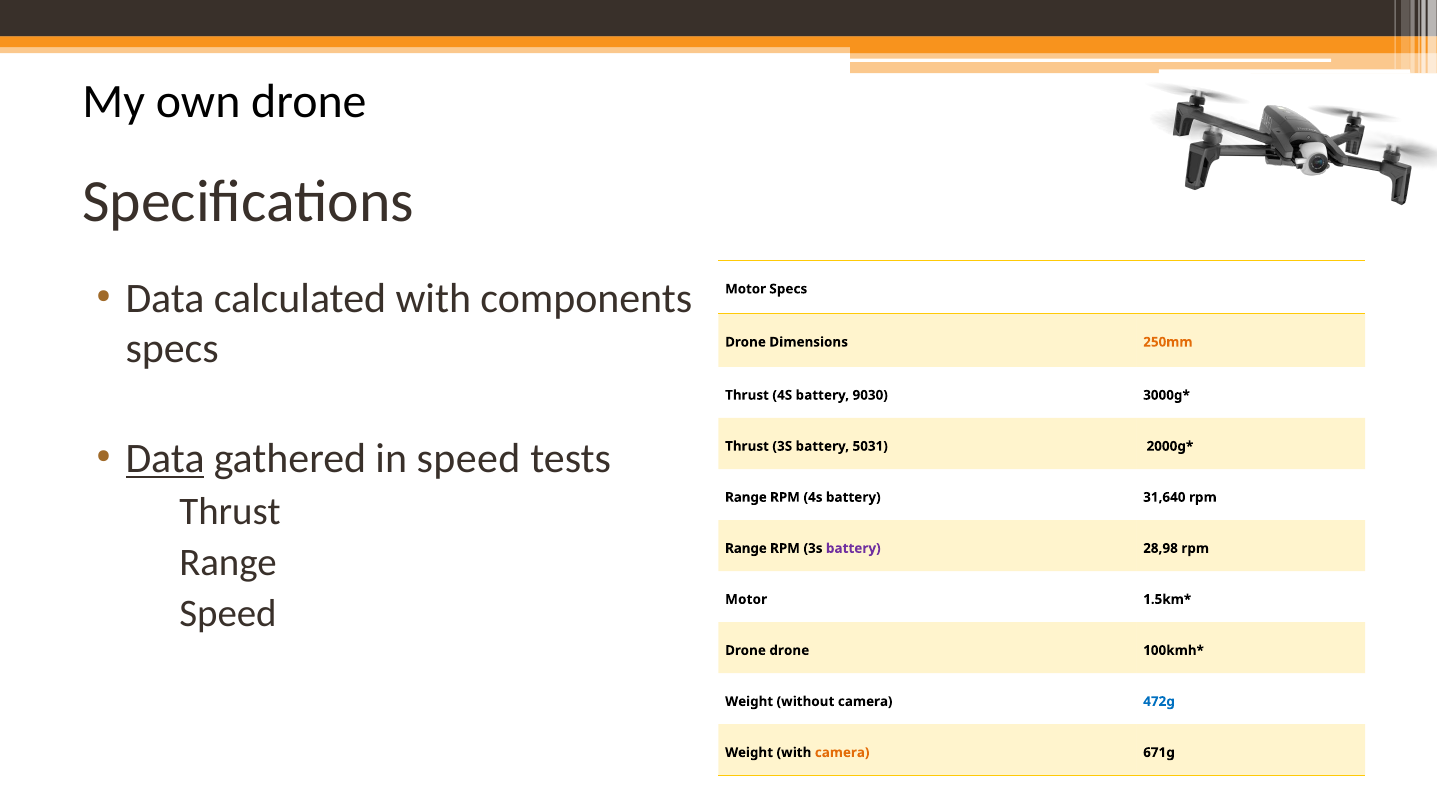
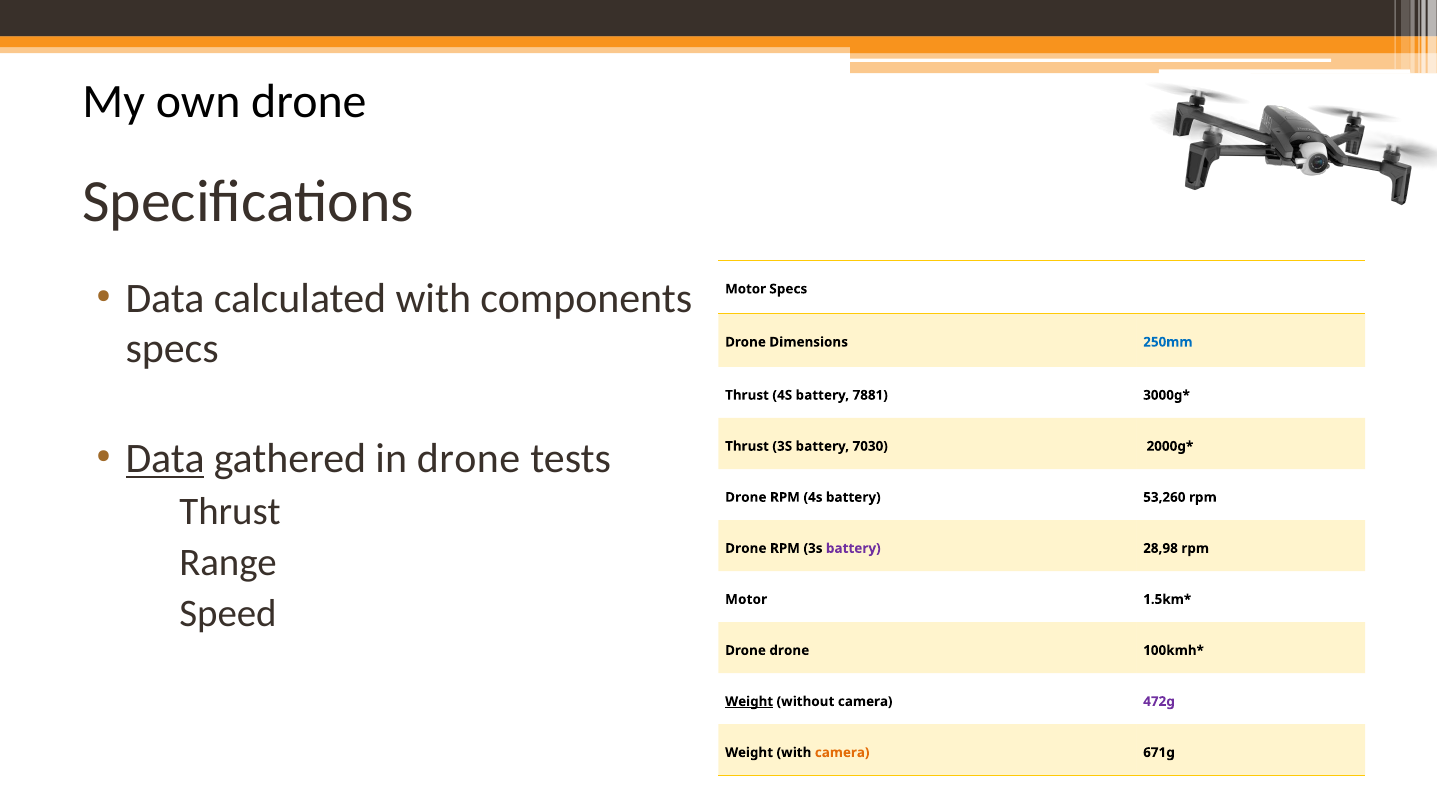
250mm colour: orange -> blue
9030: 9030 -> 7881
in speed: speed -> drone
5031: 5031 -> 7030
Range at (746, 497): Range -> Drone
31,640: 31,640 -> 53,260
Range at (746, 548): Range -> Drone
Weight at (749, 701) underline: none -> present
472g colour: blue -> purple
